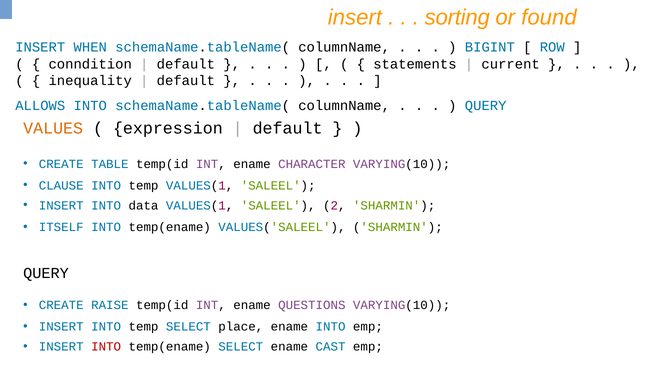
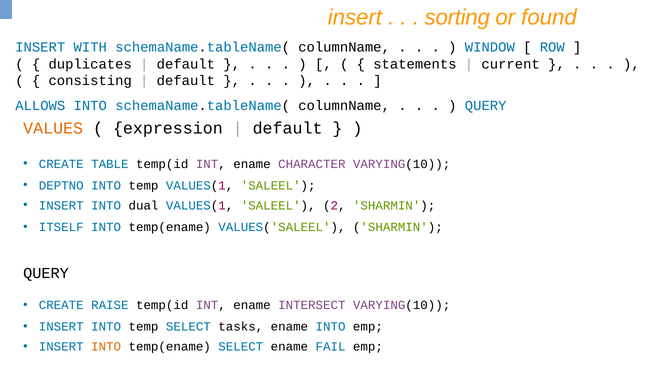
WHEN: WHEN -> WITH
BIGINT: BIGINT -> WINDOW
conndition: conndition -> duplicates
inequality: inequality -> consisting
CLAUSE: CLAUSE -> DEPTNO
data: data -> dual
QUESTIONS: QUESTIONS -> INTERSECT
place: place -> tasks
INTO at (106, 347) colour: red -> orange
CAST: CAST -> FAIL
